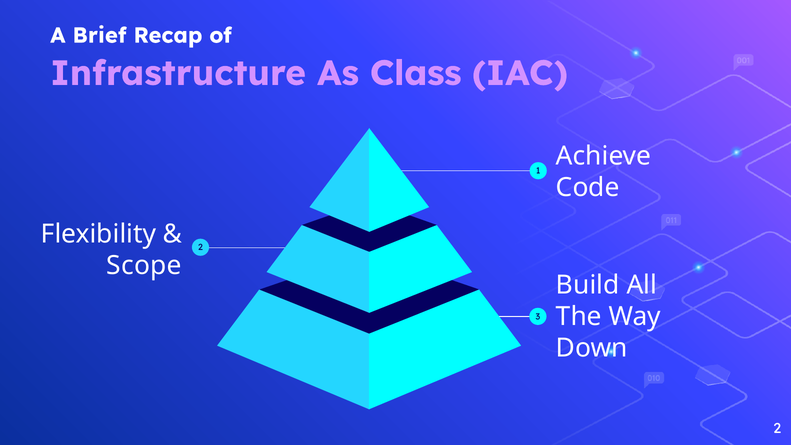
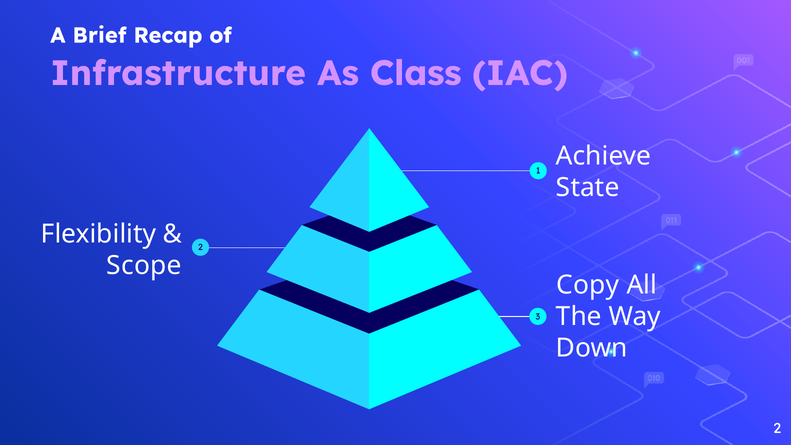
Code: Code -> State
Build: Build -> Copy
